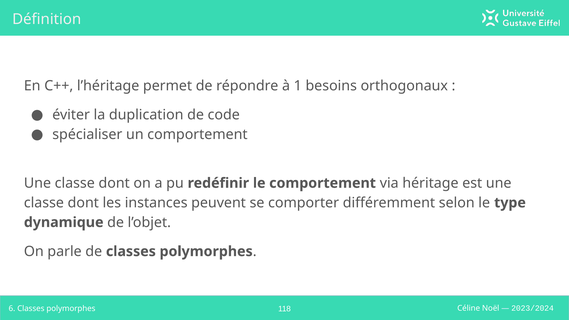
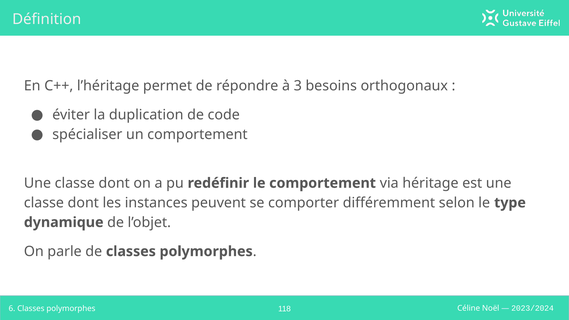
1: 1 -> 3
